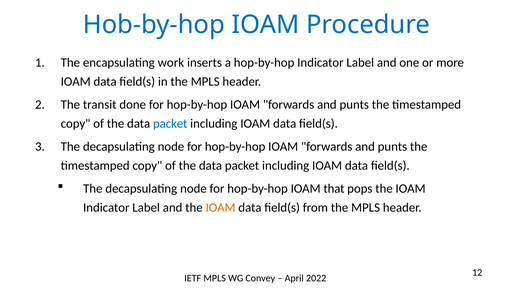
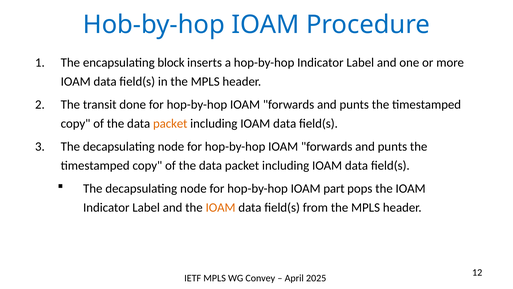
work: work -> block
packet at (170, 123) colour: blue -> orange
that: that -> part
2022: 2022 -> 2025
